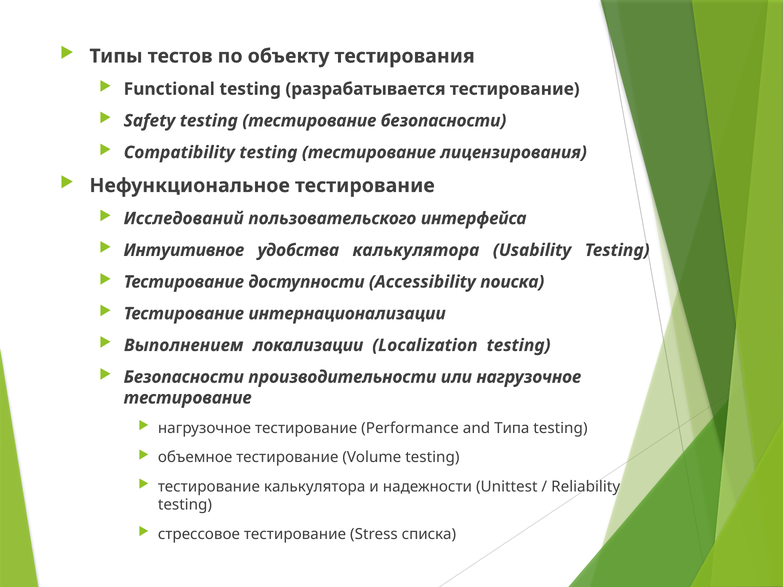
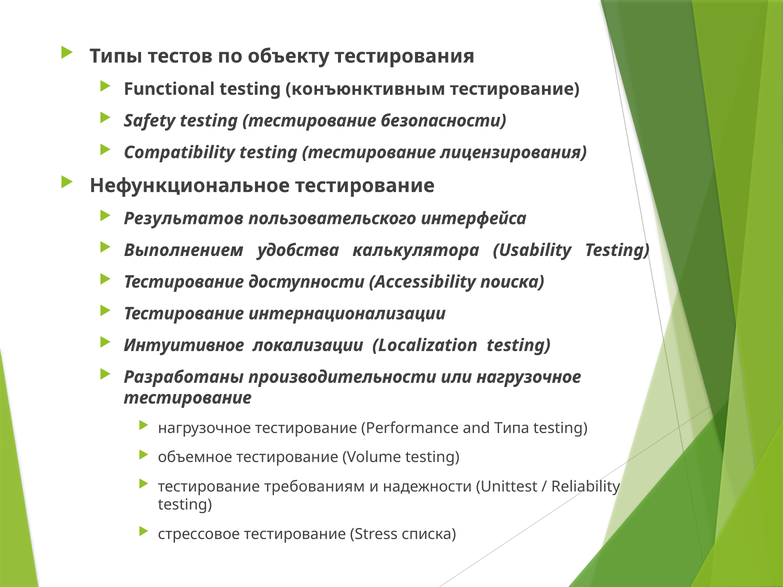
разрабатывается: разрабатывается -> конъюнктивным
Исследований: Исследований -> Результатов
Интуитивное: Интуитивное -> Выполнением
Выполнением: Выполнением -> Интуитивное
Безопасности at (184, 377): Безопасности -> Разработаны
тестирование калькулятора: калькулятора -> требованиям
